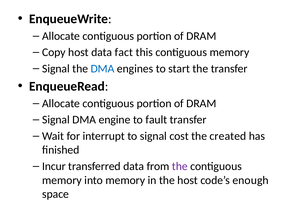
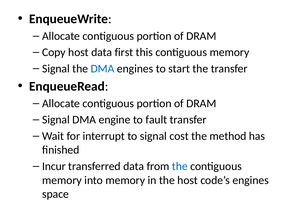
fact: fact -> first
created: created -> method
the at (180, 166) colour: purple -> blue
code’s enough: enough -> engines
